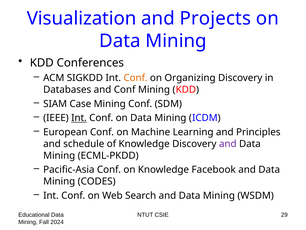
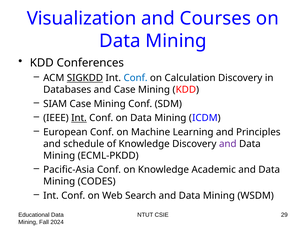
Projects: Projects -> Courses
SIGKDD underline: none -> present
Conf at (136, 78) colour: orange -> blue
Organizing: Organizing -> Calculation
and Conf: Conf -> Case
Facebook: Facebook -> Academic
